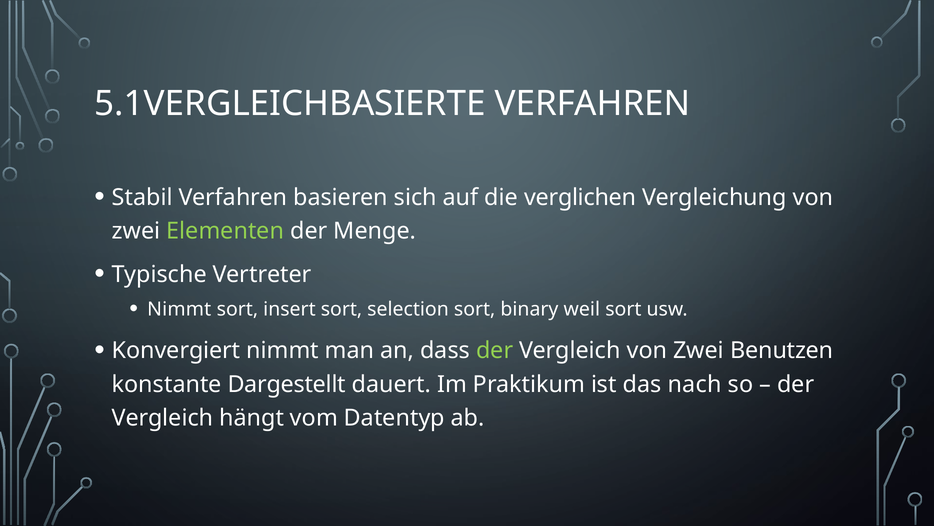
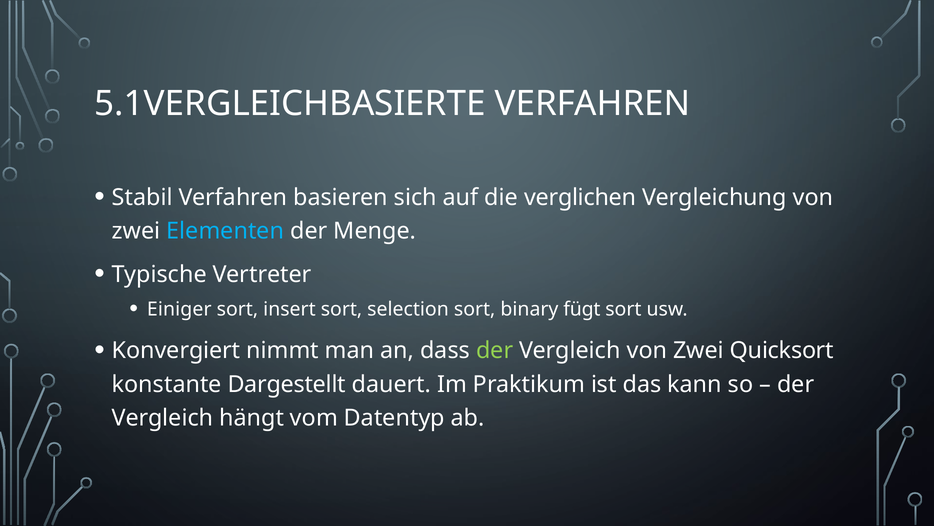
Elementen colour: light green -> light blue
Nimmt at (179, 309): Nimmt -> Einiger
weil: weil -> fügt
Benutzen: Benutzen -> Quicksort
nach: nach -> kann
